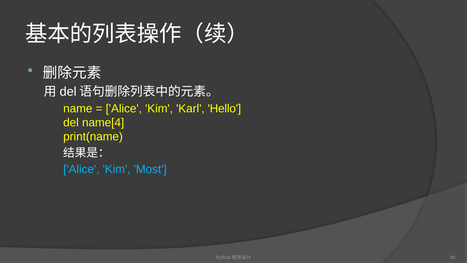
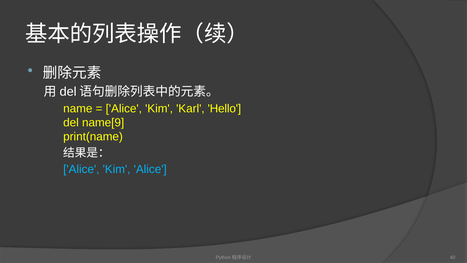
name[4: name[4 -> name[9
Kim Most: Most -> Alice
